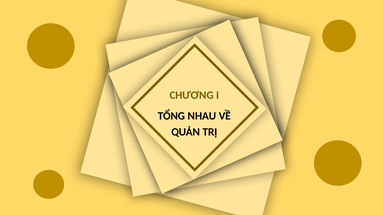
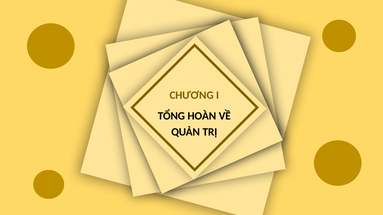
NHAU: NHAU -> HOÀN
